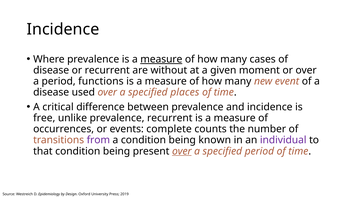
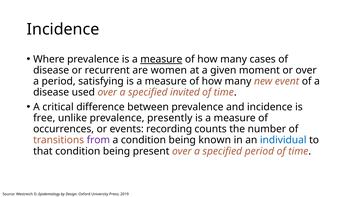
without: without -> women
functions: functions -> satisfying
places: places -> invited
prevalence recurrent: recurrent -> presently
complete: complete -> recording
individual colour: purple -> blue
over at (182, 151) underline: present -> none
